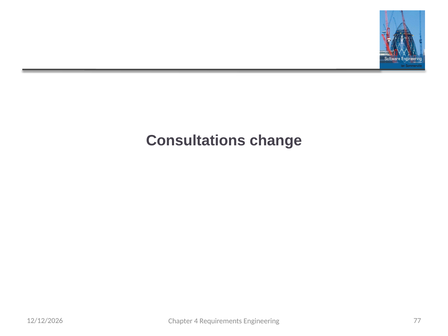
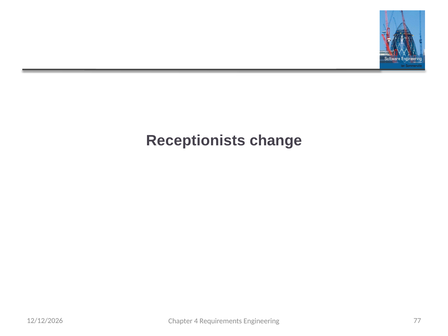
Consultations: Consultations -> Receptionists
